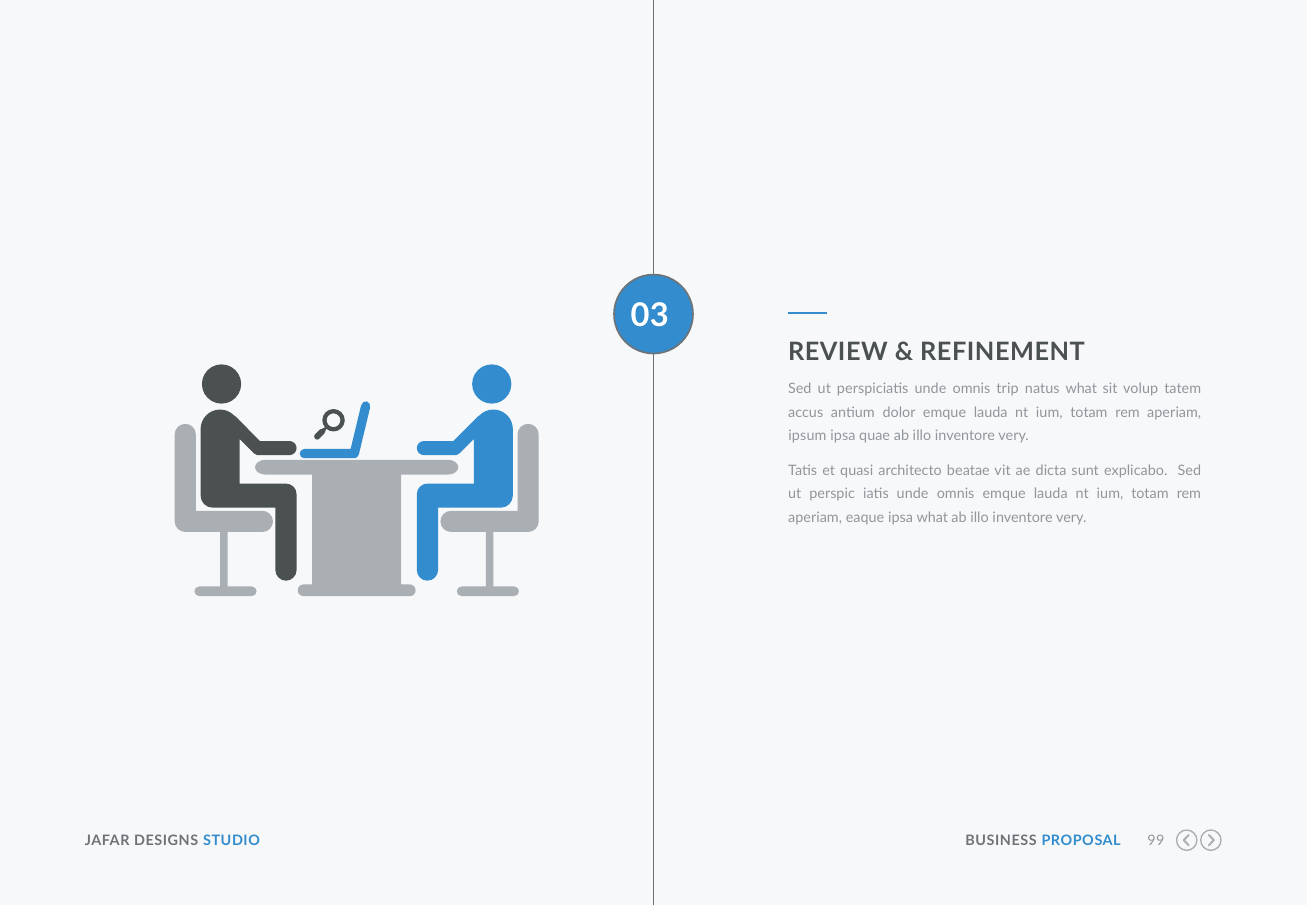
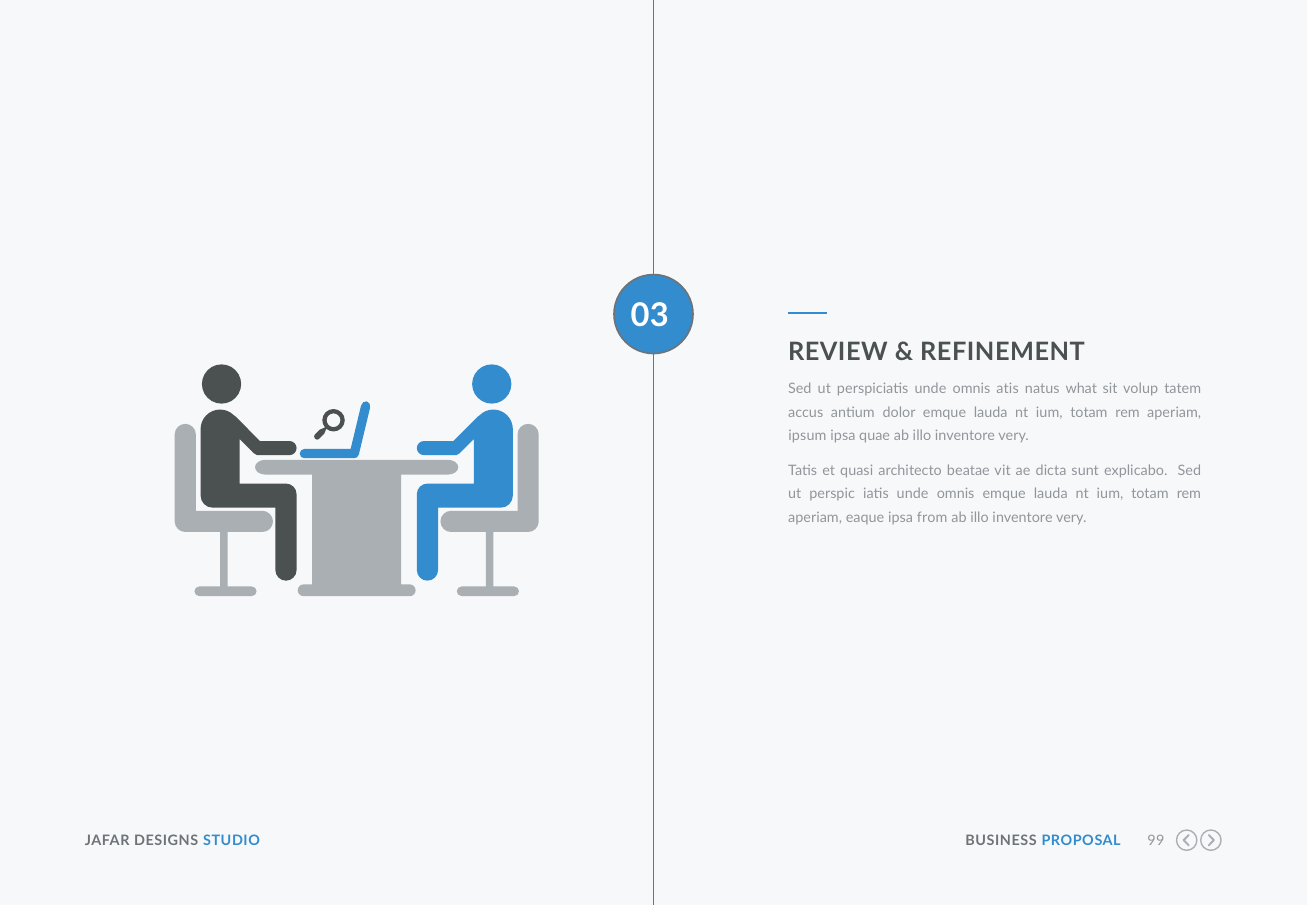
trip: trip -> atis
ipsa what: what -> from
